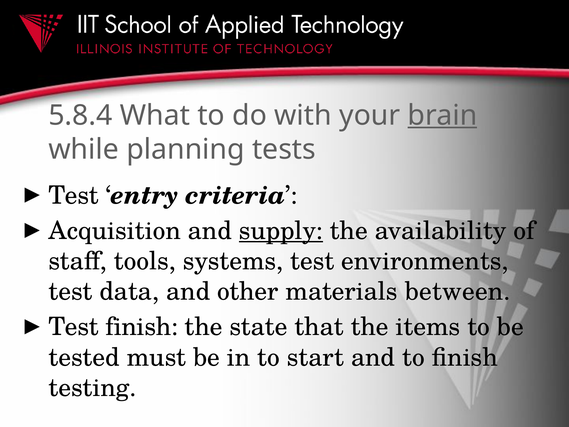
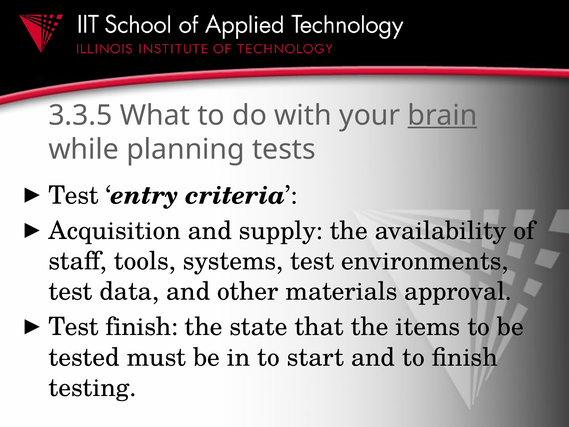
5.8.4: 5.8.4 -> 3.3.5
supply underline: present -> none
between: between -> approval
